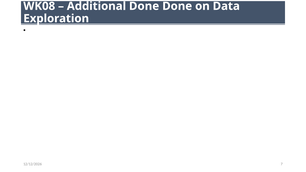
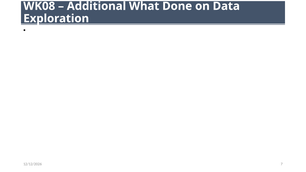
Additional Done: Done -> What
